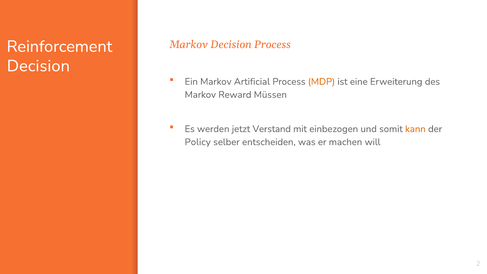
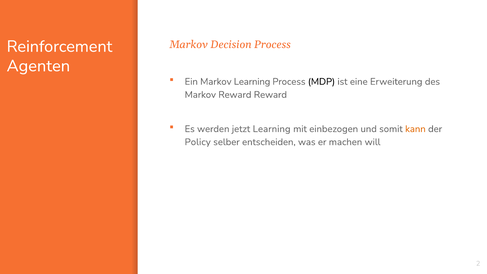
Decision at (38, 66): Decision -> Agenten
Markov Artificial: Artificial -> Learning
MDP colour: orange -> black
Reward Müssen: Müssen -> Reward
jetzt Verstand: Verstand -> Learning
